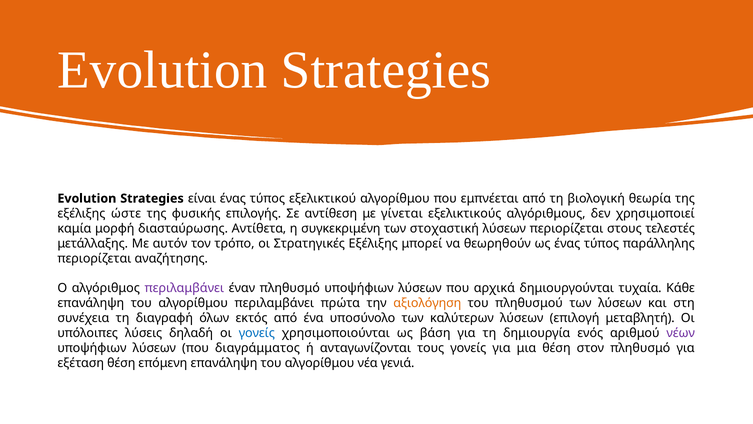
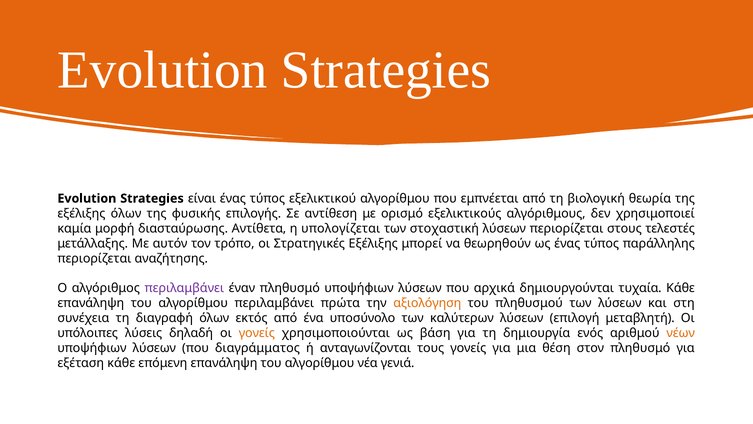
εξέλιξης ώστε: ώστε -> όλων
γίνεται: γίνεται -> ορισμό
συγκεκριμένη: συγκεκριμένη -> υπολογίζεται
γονείς at (257, 333) colour: blue -> orange
νέων colour: purple -> orange
εξέταση θέση: θέση -> κάθε
